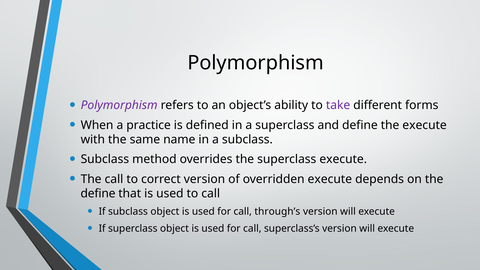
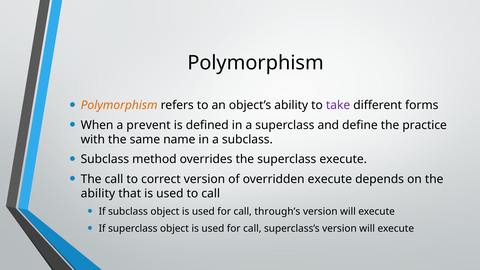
Polymorphism at (119, 105) colour: purple -> orange
practice: practice -> prevent
the execute: execute -> practice
define at (98, 193): define -> ability
